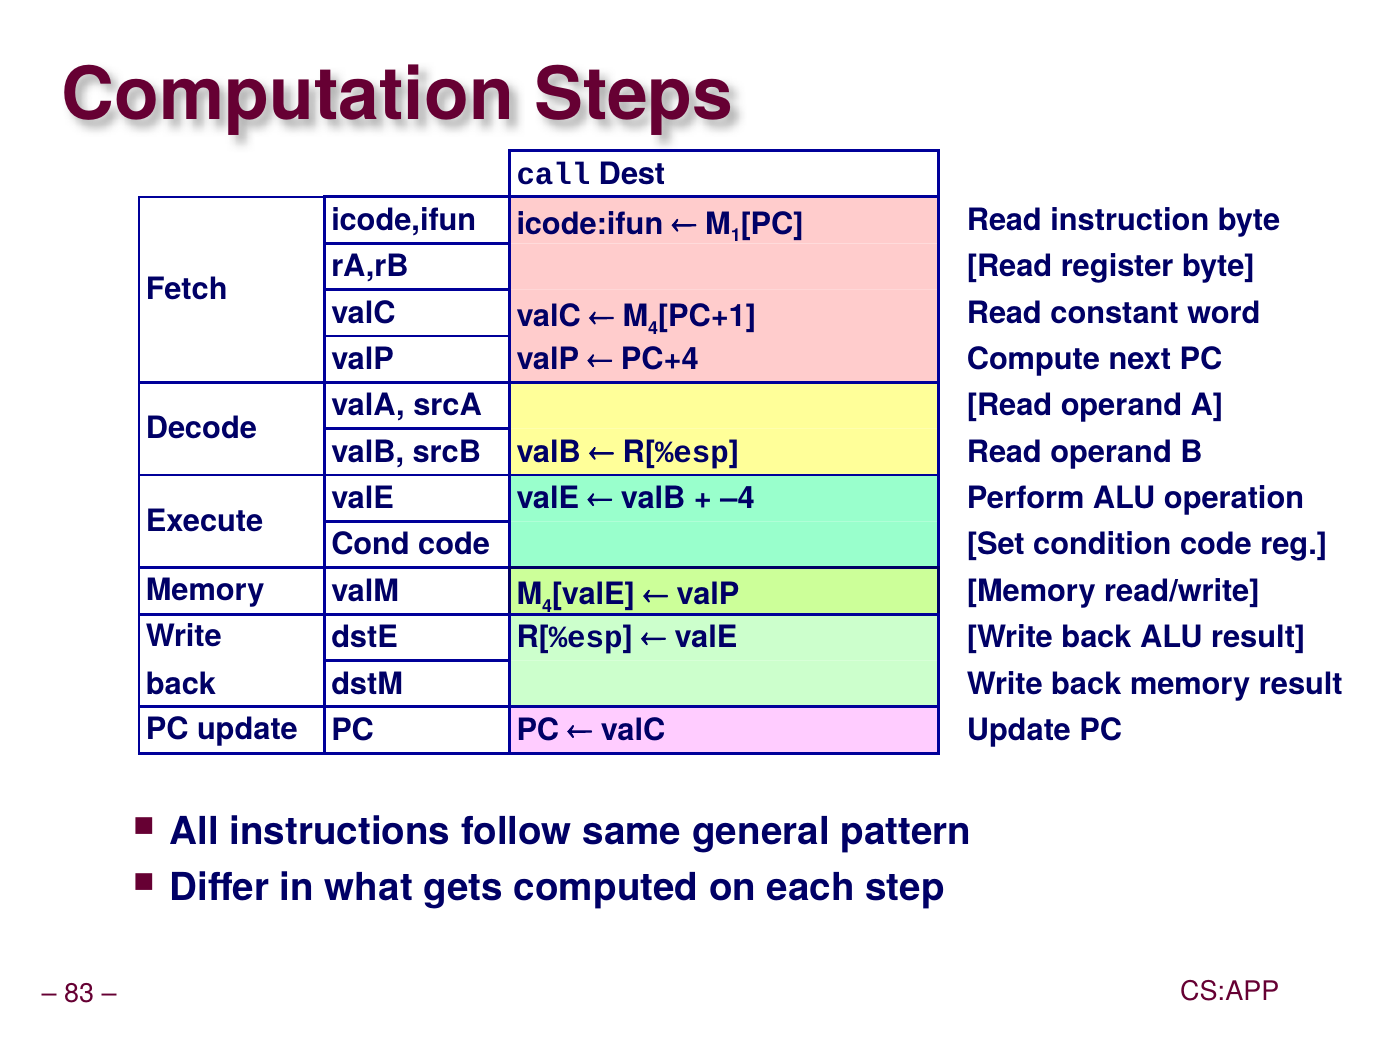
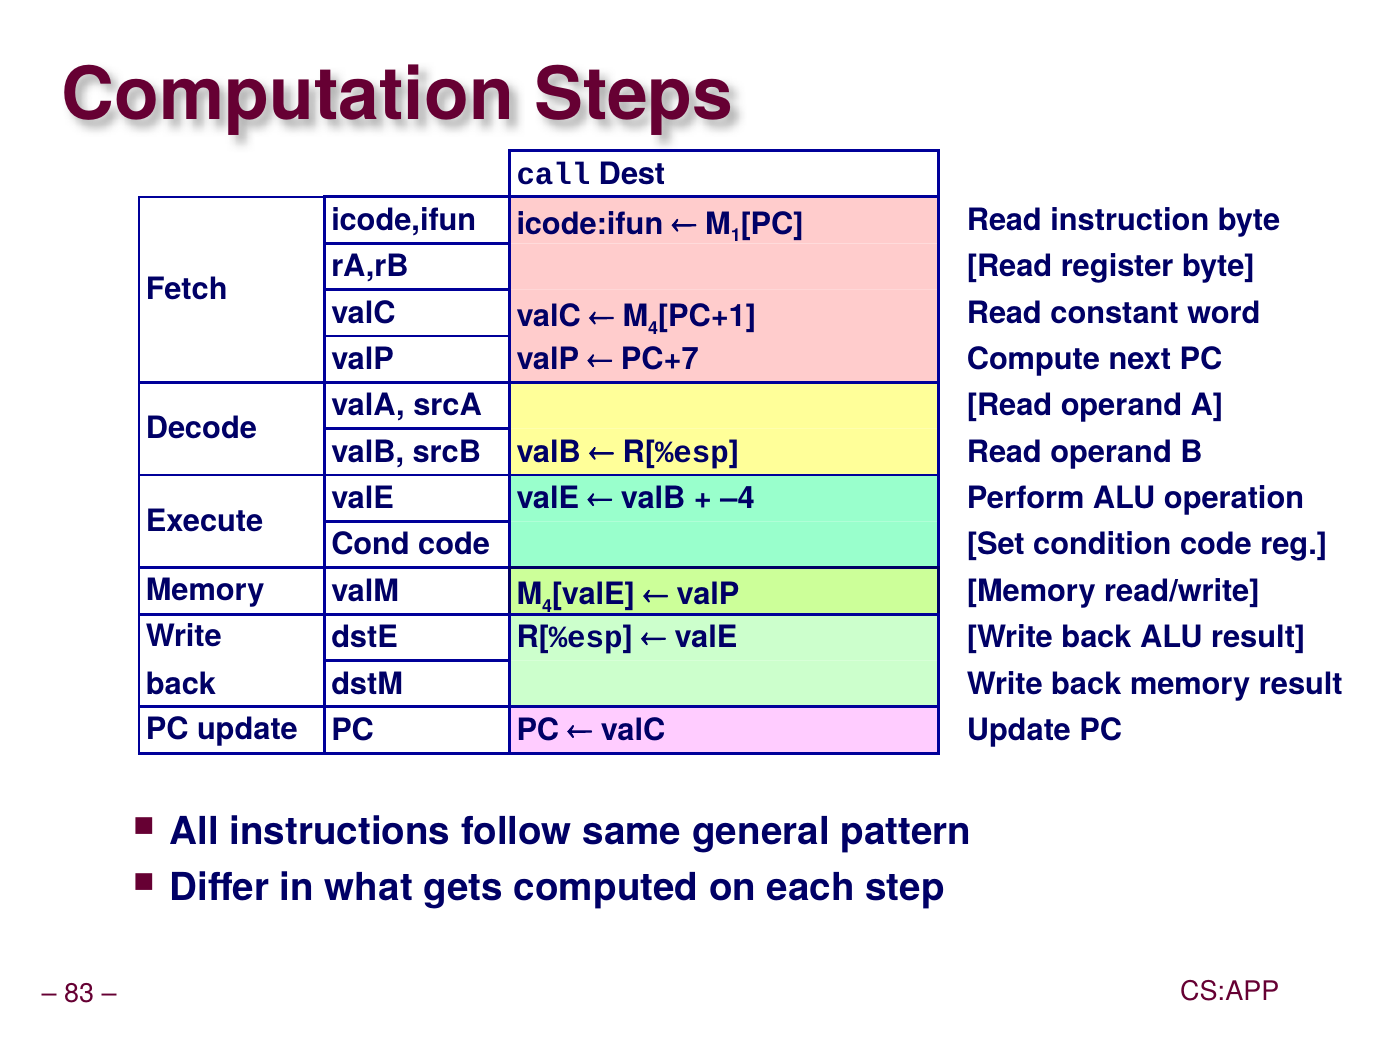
PC+4: PC+4 -> PC+7
